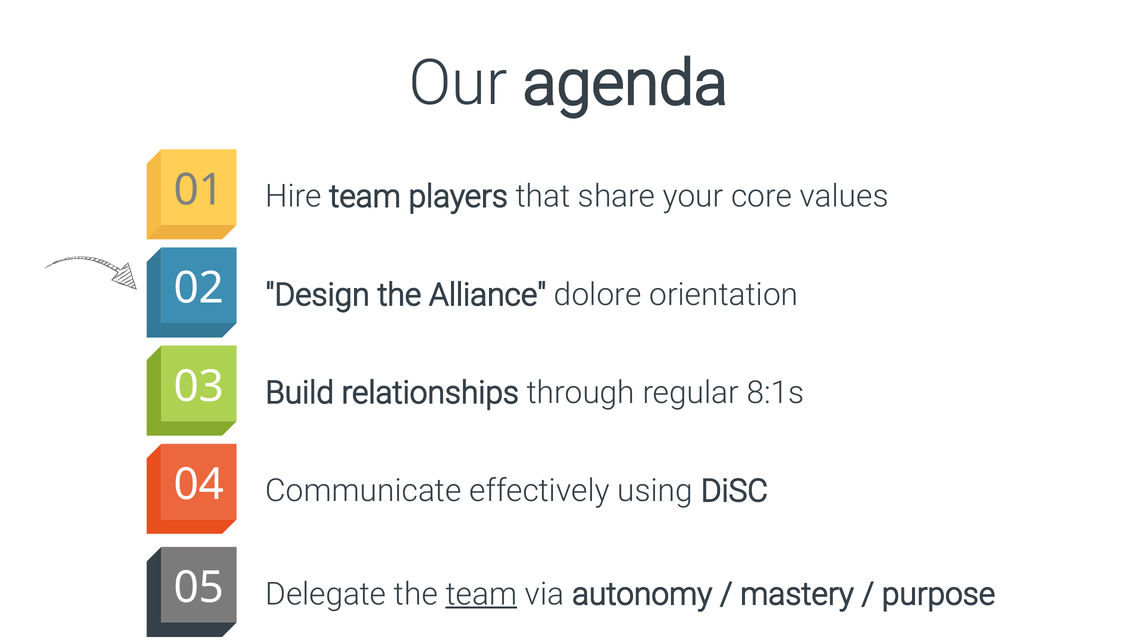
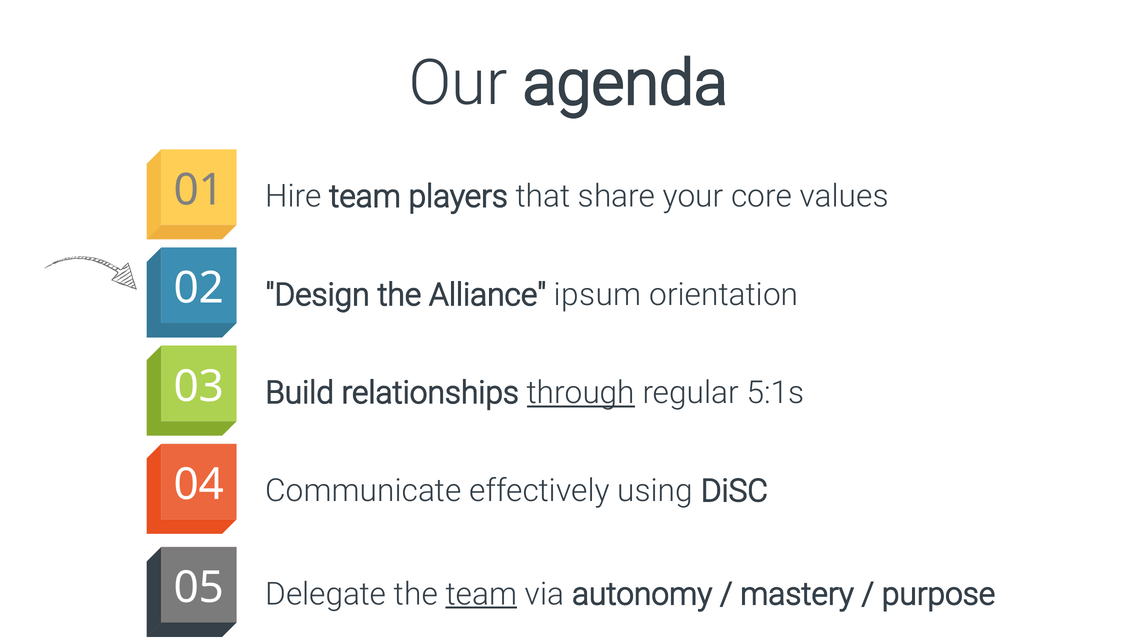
dolore: dolore -> ipsum
through underline: none -> present
8:1s: 8:1s -> 5:1s
